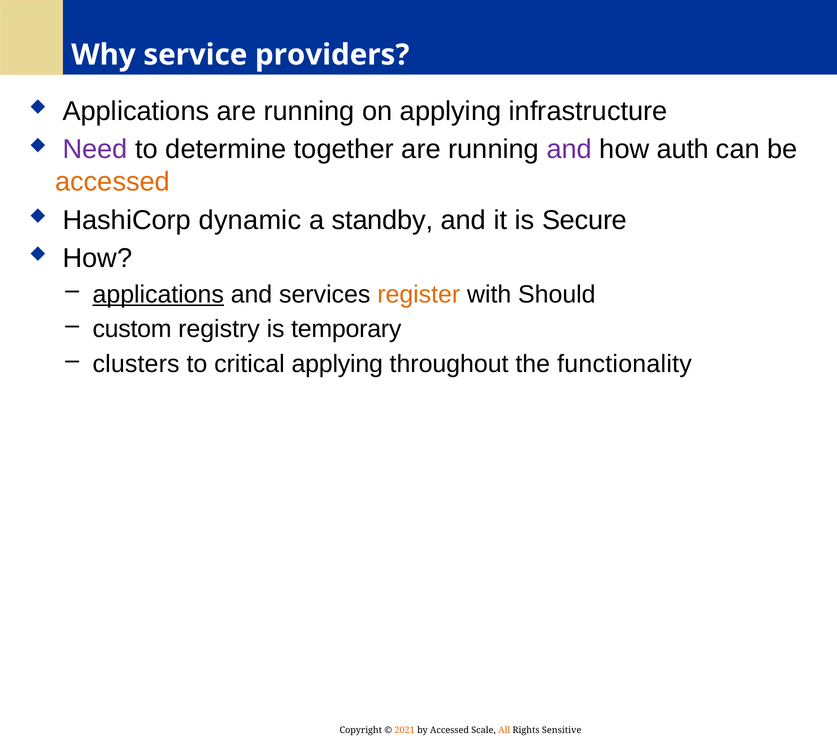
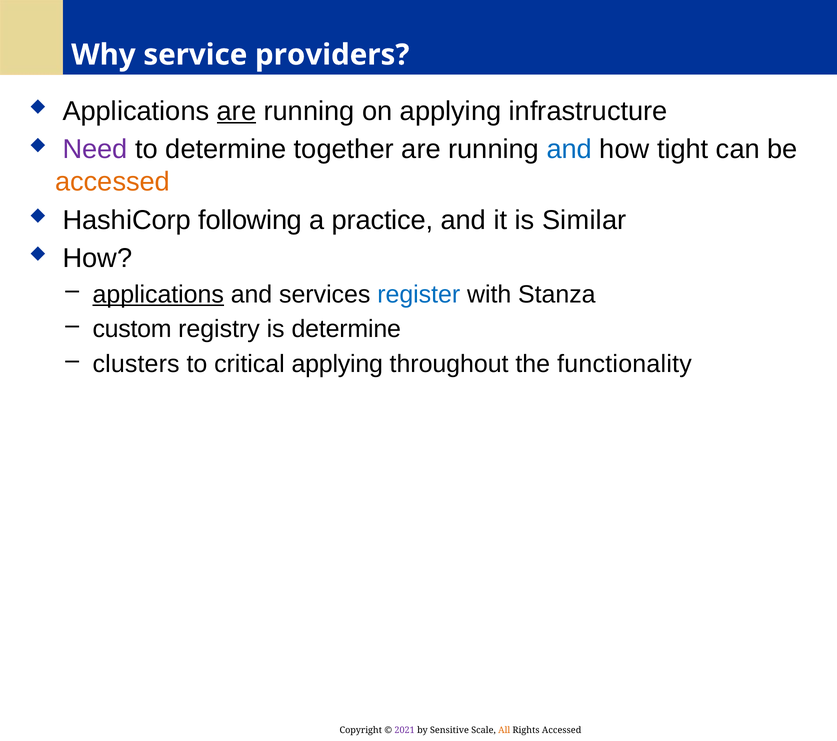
are at (236, 111) underline: none -> present
and at (569, 149) colour: purple -> blue
auth: auth -> tight
dynamic: dynamic -> following
standby: standby -> practice
Secure: Secure -> Similar
register colour: orange -> blue
Should: Should -> Stanza
is temporary: temporary -> determine
2021 colour: orange -> purple
by Accessed: Accessed -> Sensitive
Rights Sensitive: Sensitive -> Accessed
